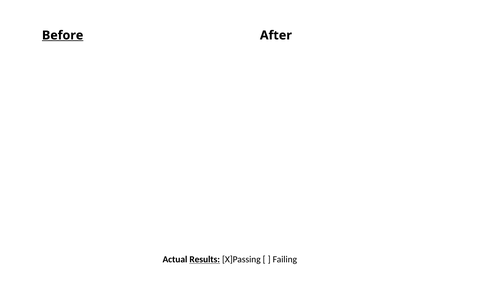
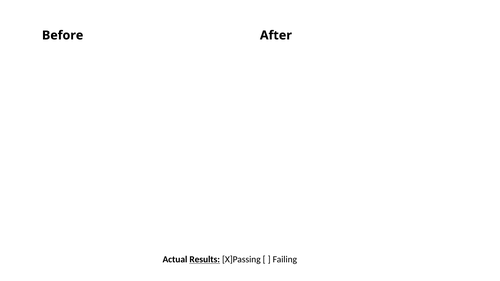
Before underline: present -> none
